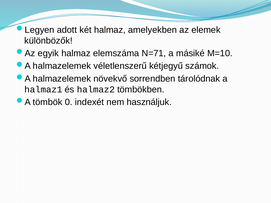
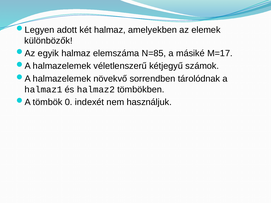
N=71: N=71 -> N=85
M=10: M=10 -> M=17
